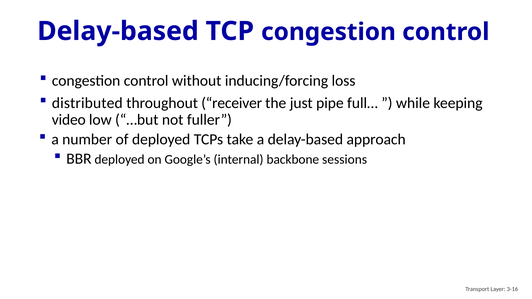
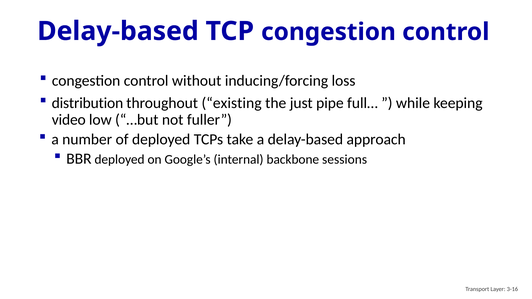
distributed: distributed -> distribution
receiver: receiver -> existing
